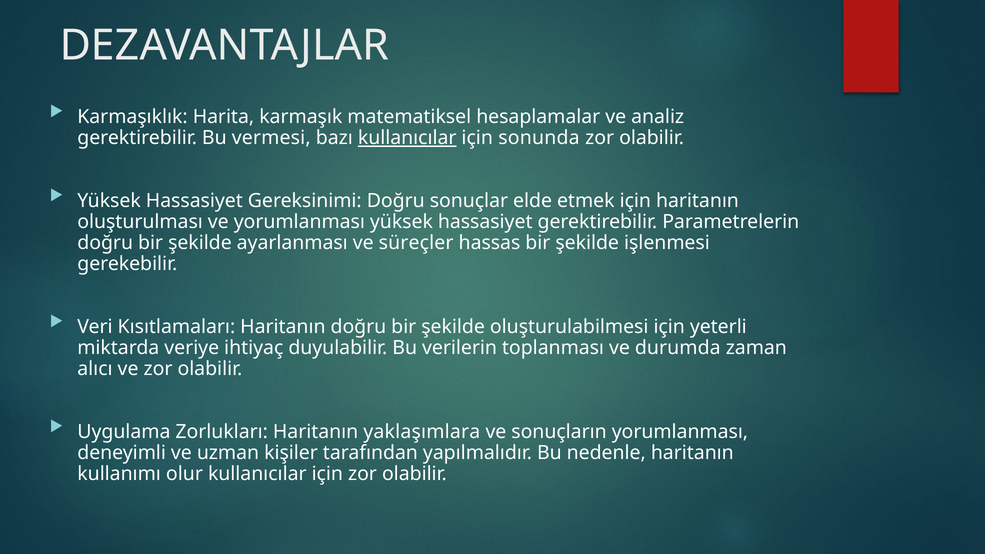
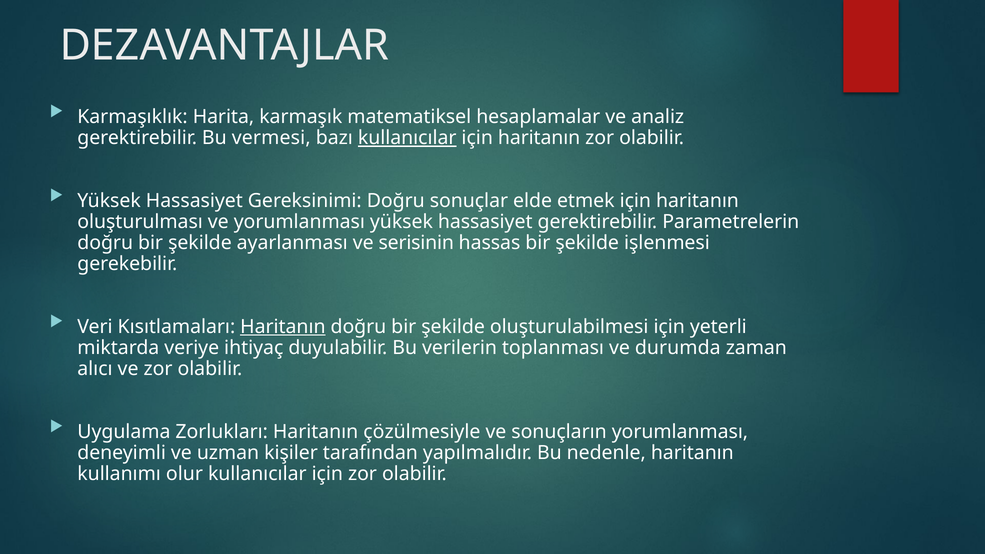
sonunda at (539, 138): sonunda -> haritanın
süreçler: süreçler -> serisinin
Haritanın at (283, 327) underline: none -> present
yaklaşımlara: yaklaşımlara -> çözülmesiyle
